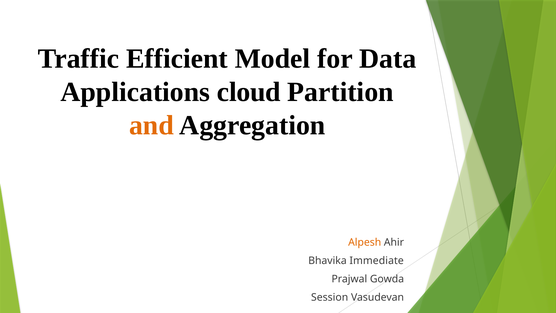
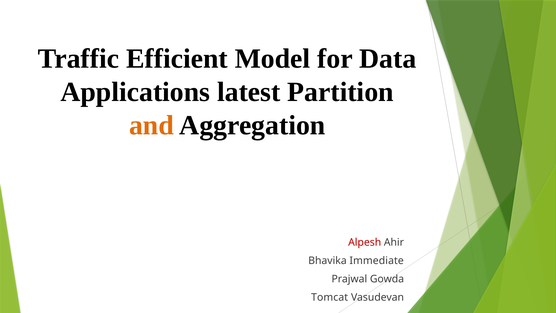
cloud: cloud -> latest
Alpesh colour: orange -> red
Session: Session -> Tomcat
